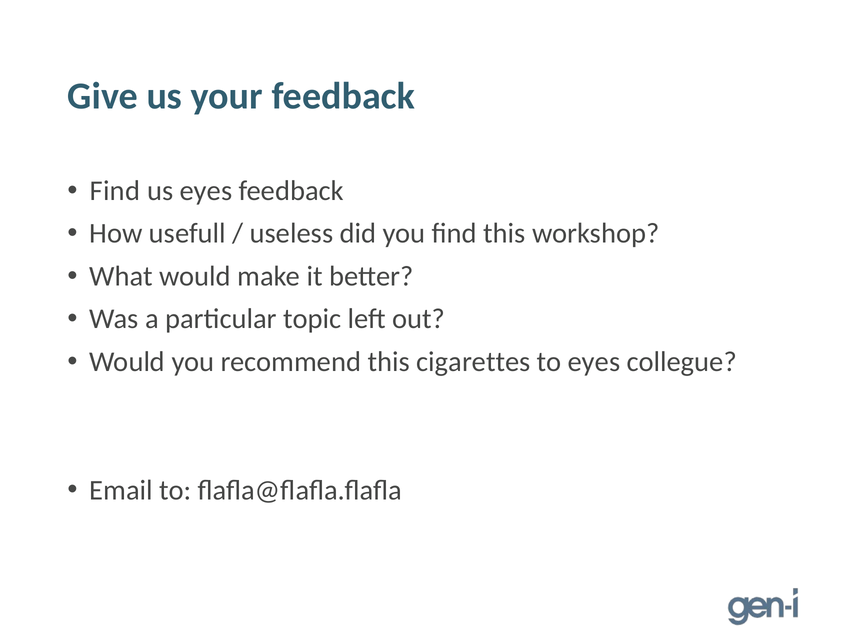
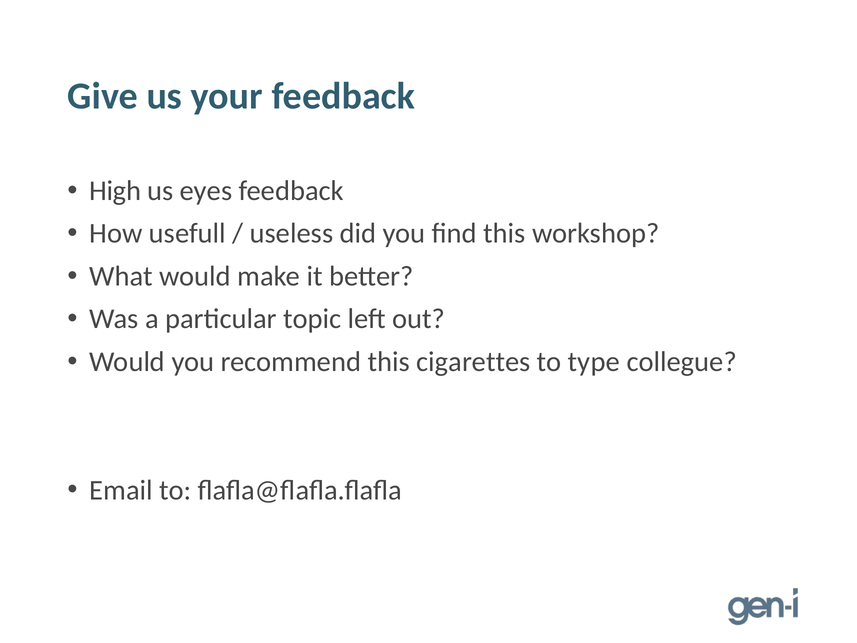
Find at (115, 191): Find -> High
to eyes: eyes -> type
